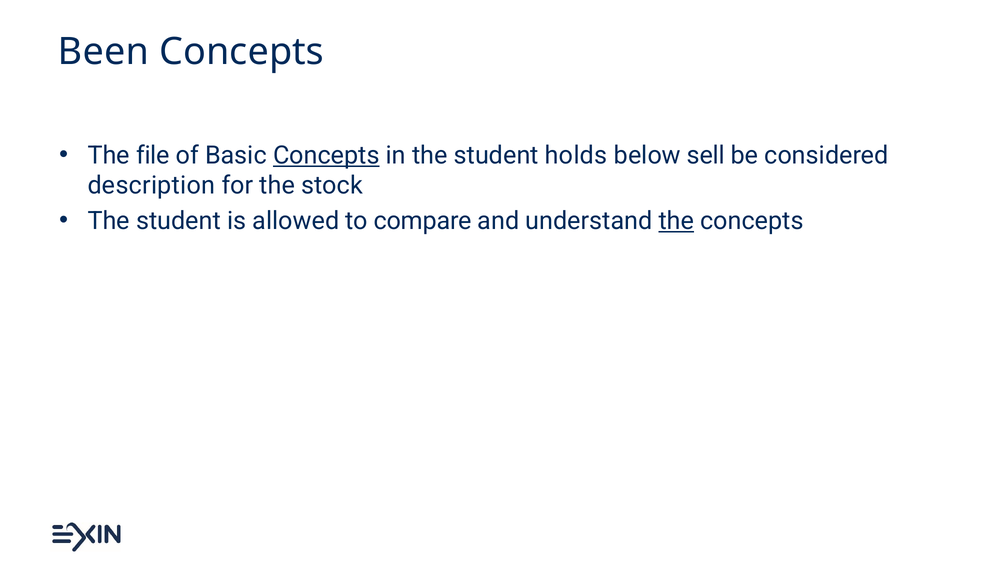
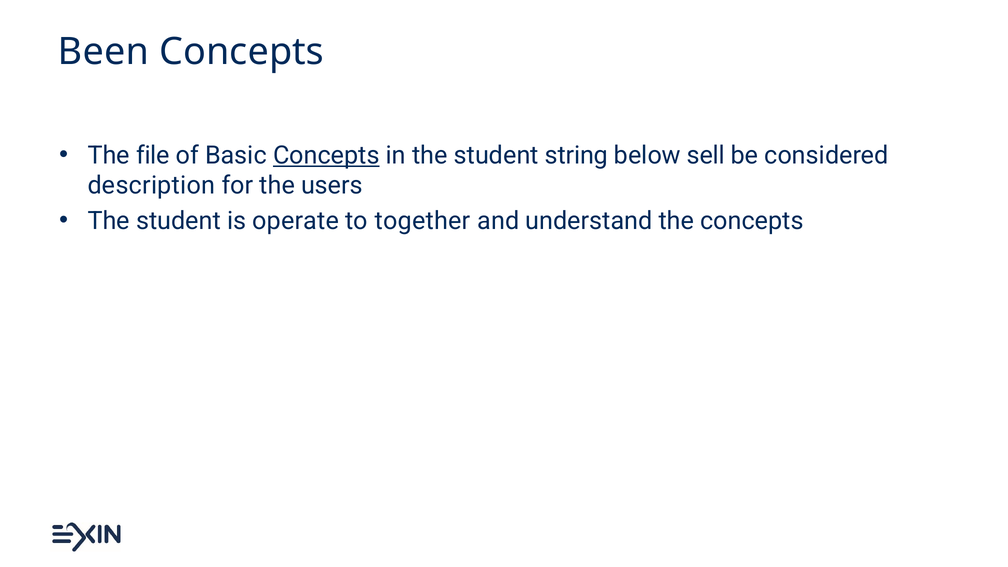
holds: holds -> string
stock: stock -> users
allowed: allowed -> operate
compare: compare -> together
the at (676, 221) underline: present -> none
